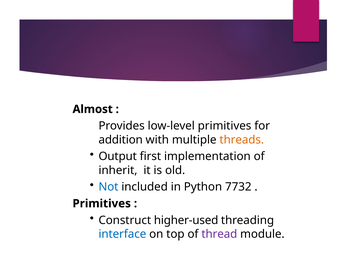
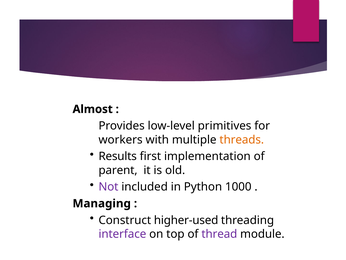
addition: addition -> workers
Output: Output -> Results
inherit: inherit -> parent
Not colour: blue -> purple
7732: 7732 -> 1000
Primitives at (102, 203): Primitives -> Managing
interface colour: blue -> purple
